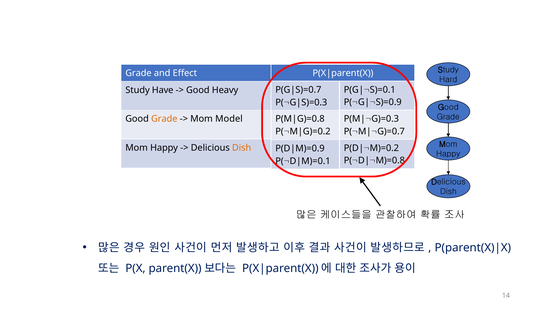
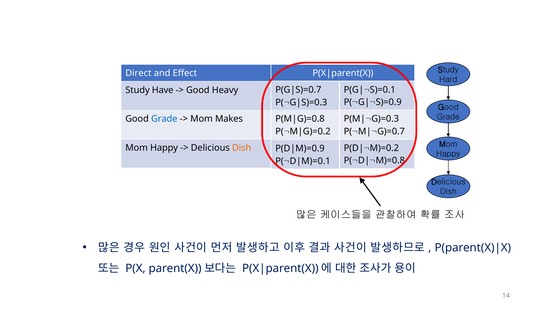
Grade at (138, 73): Grade -> Direct
Grade at (164, 119) colour: orange -> blue
Model: Model -> Makes
